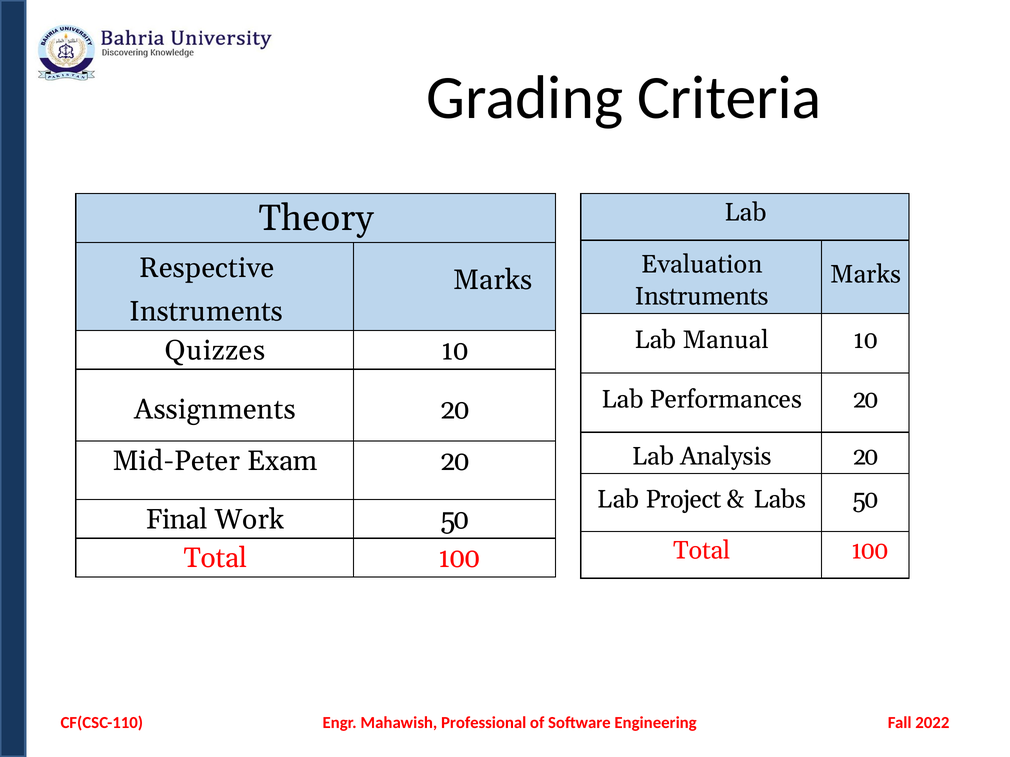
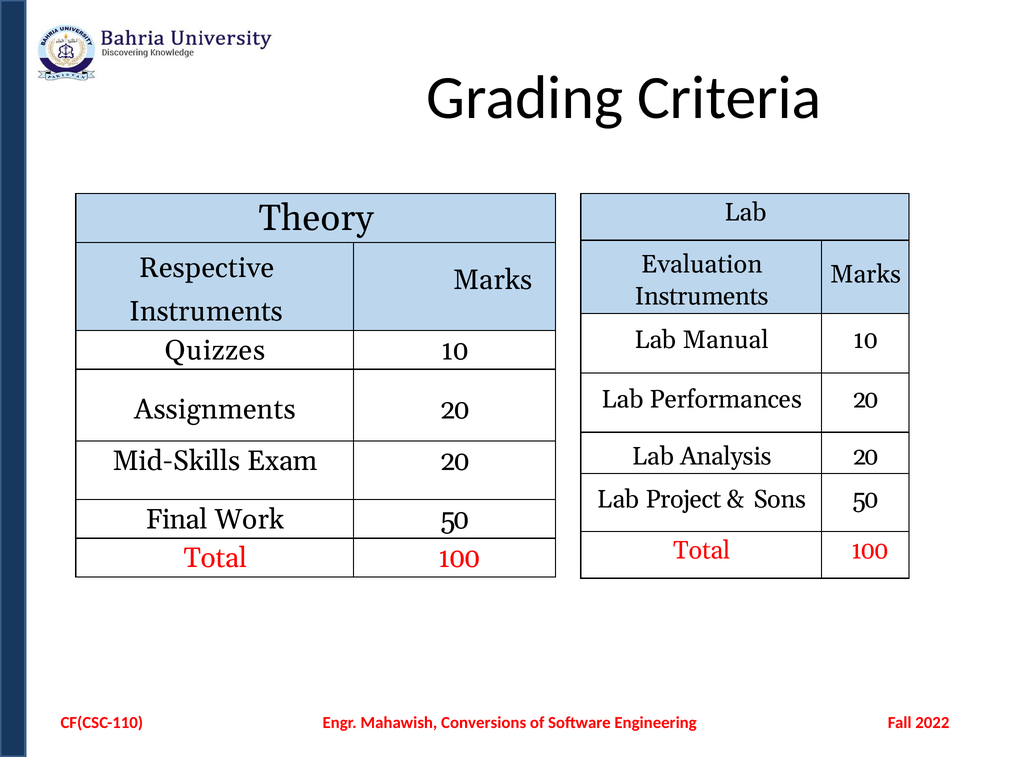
Mid-Peter: Mid-Peter -> Mid-Skills
Labs: Labs -> Sons
Professional: Professional -> Conversions
